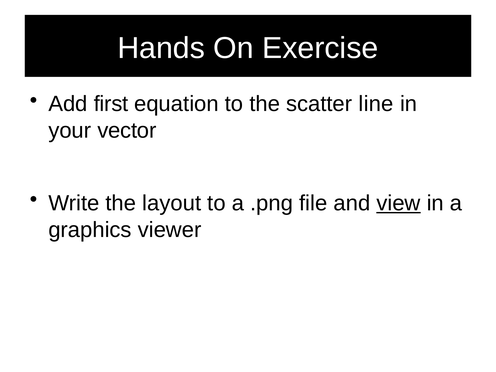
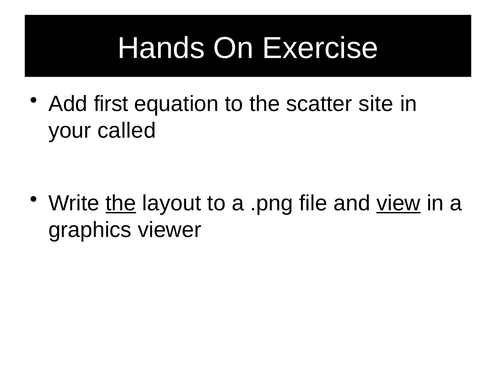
line: line -> site
vector: vector -> called
the at (121, 203) underline: none -> present
